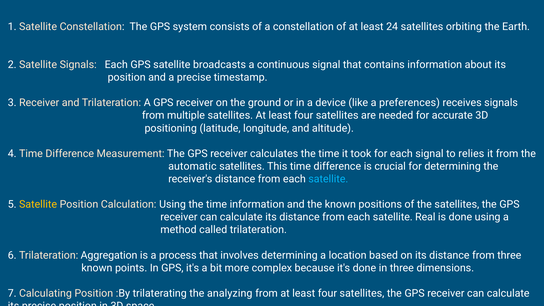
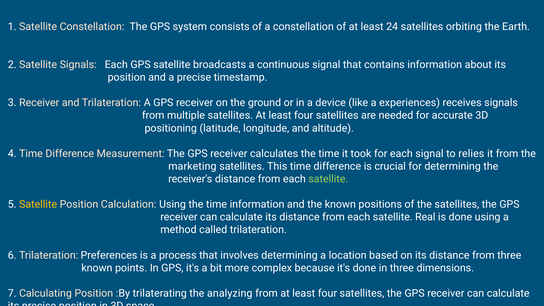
preferences: preferences -> experiences
automatic: automatic -> marketing
satellite at (328, 179) colour: light blue -> light green
Aggregation: Aggregation -> Preferences
